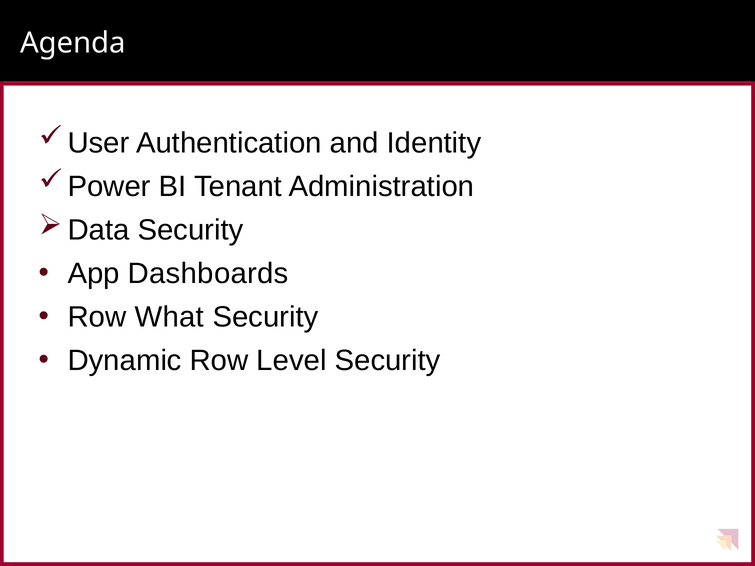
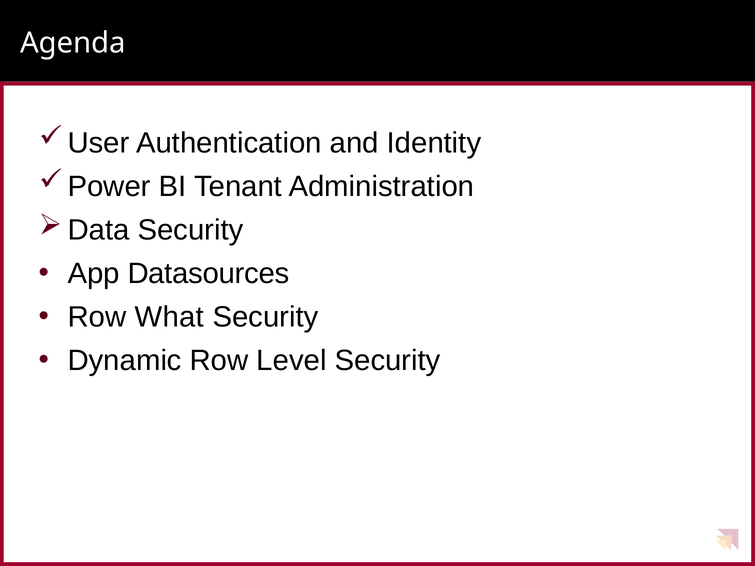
Dashboards: Dashboards -> Datasources
